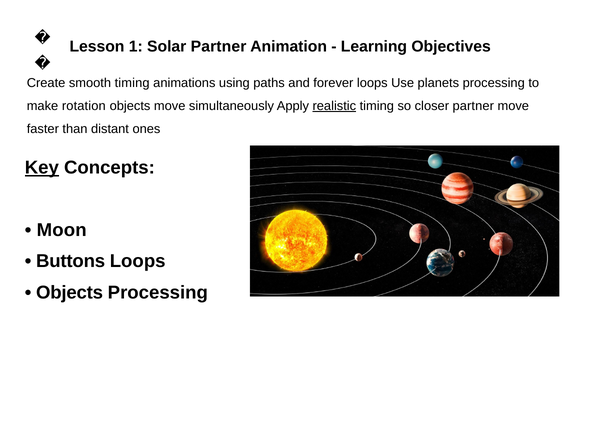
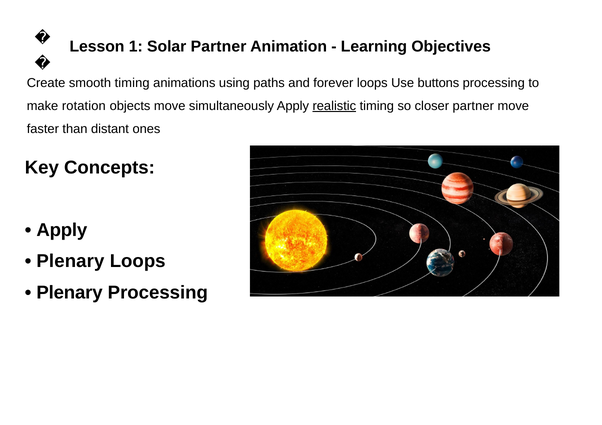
planets: planets -> buttons
Key underline: present -> none
Moon at (62, 230): Moon -> Apply
Buttons at (71, 262): Buttons -> Plenary
Objects at (70, 293): Objects -> Plenary
